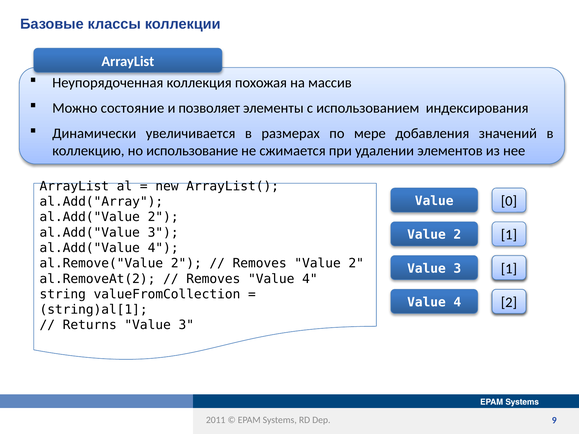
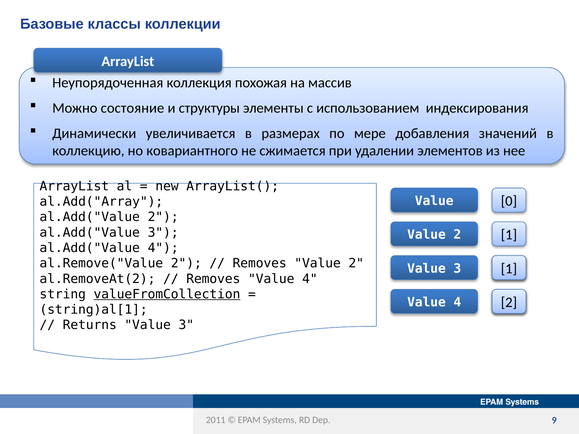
позволяет: позволяет -> структуры
использование: использование -> ковариантного
valueFromCollection underline: none -> present
